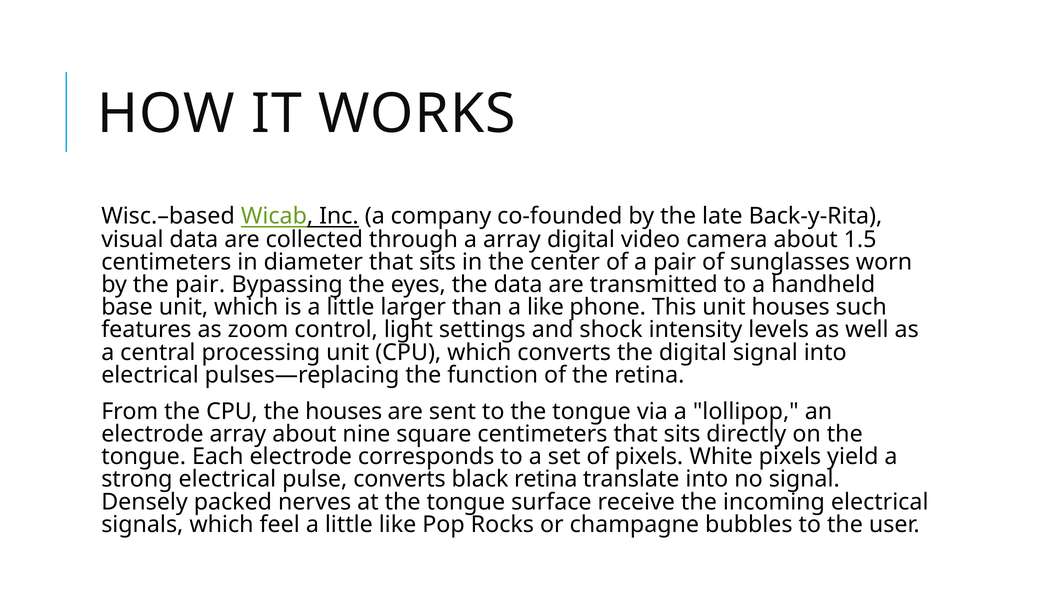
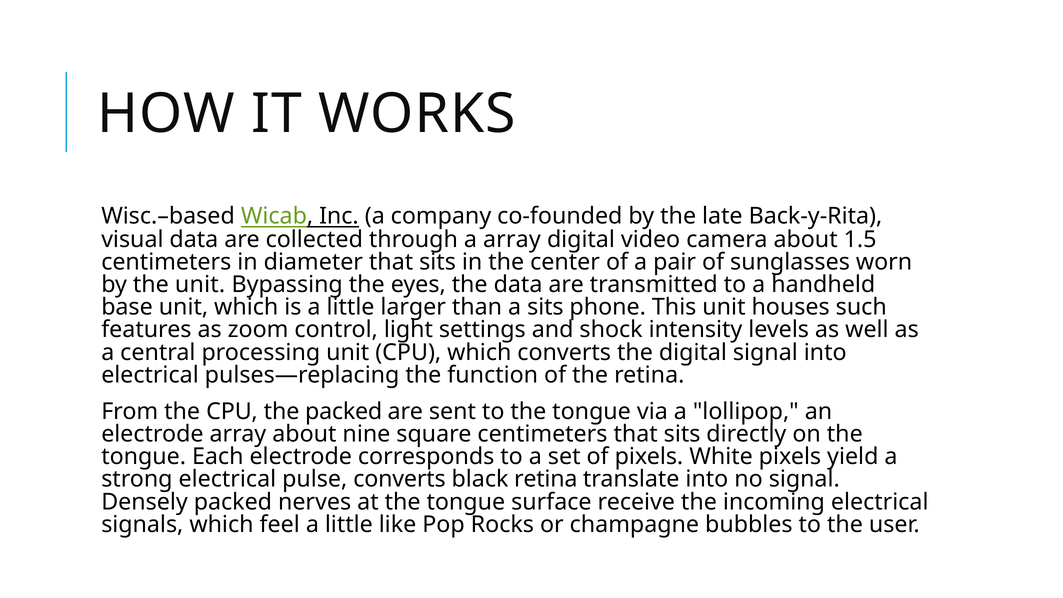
the pair: pair -> unit
a like: like -> sits
the houses: houses -> packed
